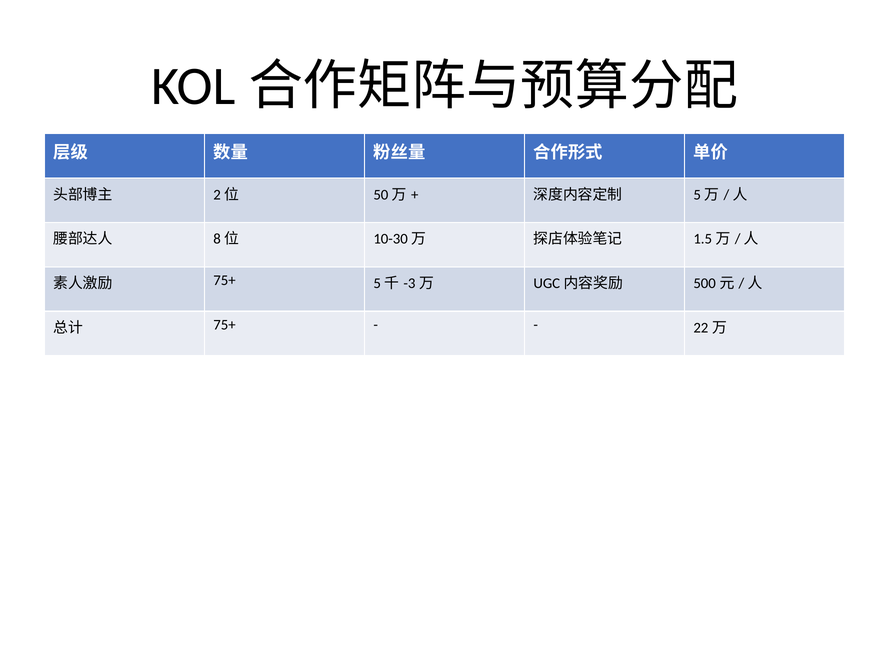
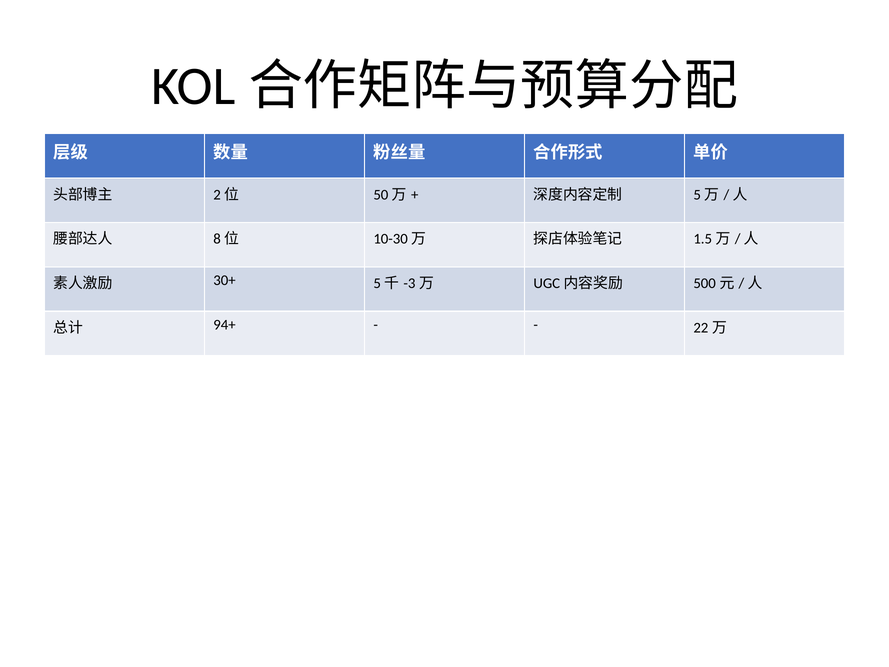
75+ at (225, 280): 75+ -> 30+
75+ at (225, 325): 75+ -> 94+
